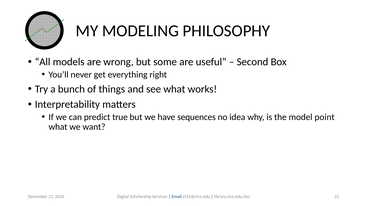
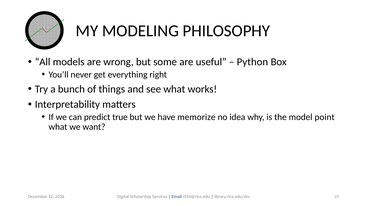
Second: Second -> Python
sequences: sequences -> memorize
